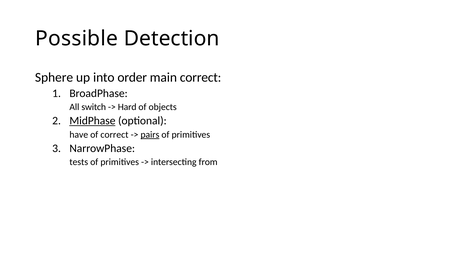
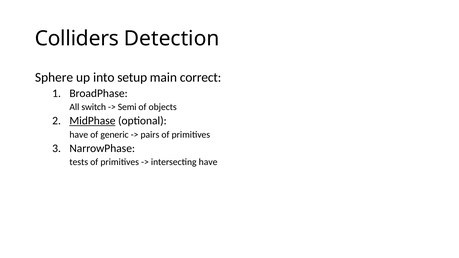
Possible: Possible -> Colliders
order: order -> setup
Hard: Hard -> Semi
of correct: correct -> generic
pairs underline: present -> none
intersecting from: from -> have
